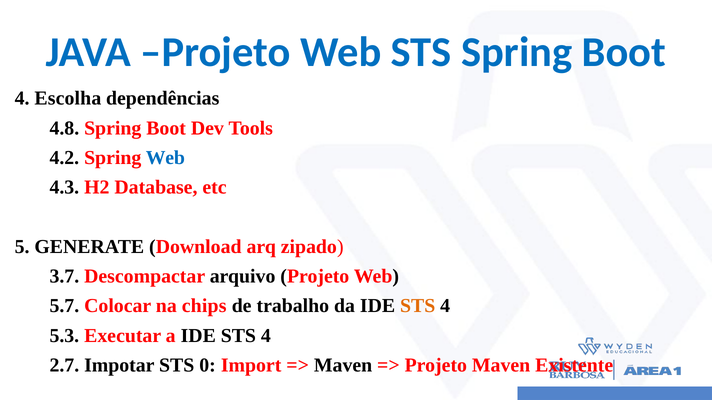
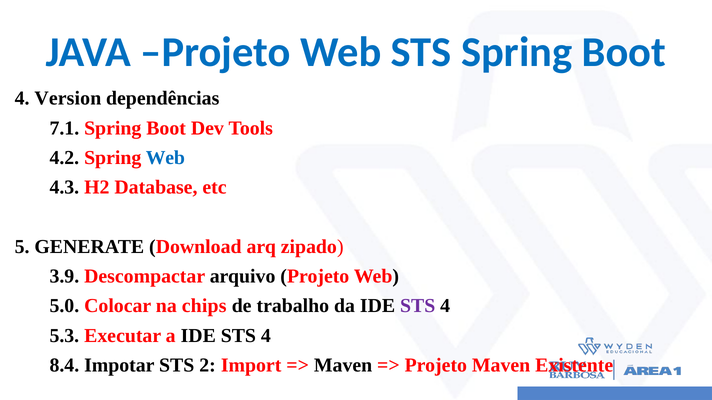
Escolha: Escolha -> Version
4.8: 4.8 -> 7.1
3.7: 3.7 -> 3.9
5.7: 5.7 -> 5.0
STS at (418, 306) colour: orange -> purple
2.7: 2.7 -> 8.4
0: 0 -> 2
